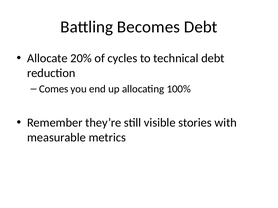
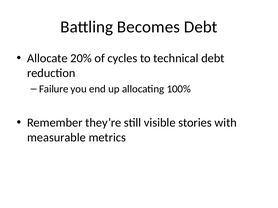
Comes: Comes -> Failure
